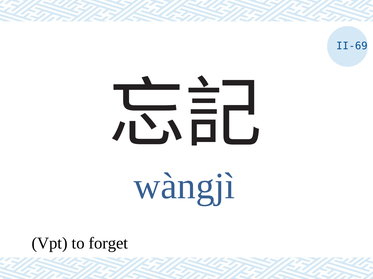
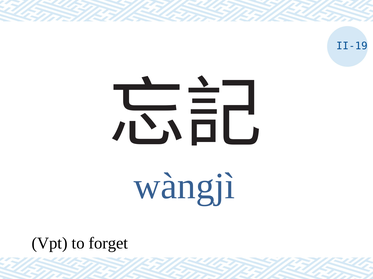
II-69: II-69 -> II-19
